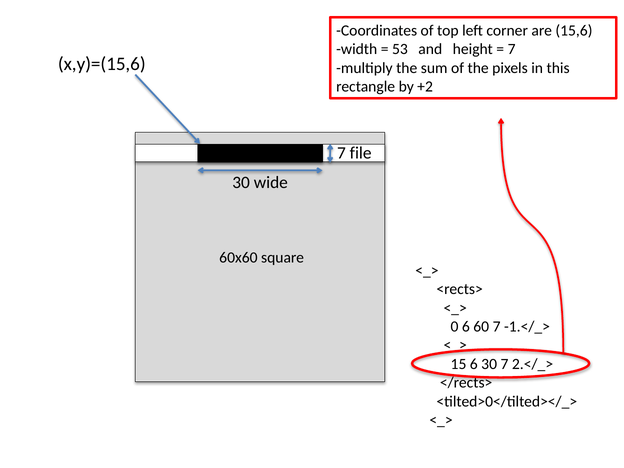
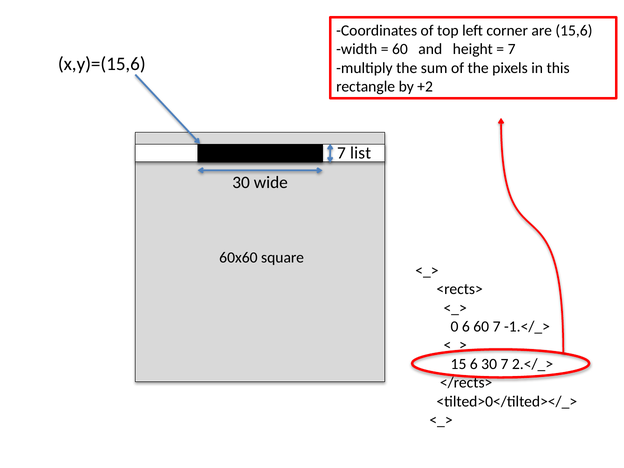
53 at (400, 49): 53 -> 60
file: file -> list
